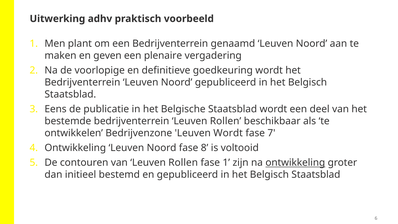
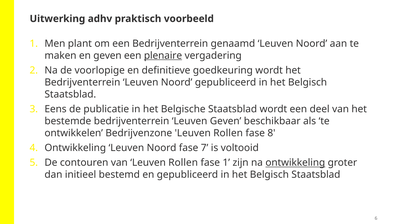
plenaire underline: none -> present
bedrijventerrein Leuven Rollen: Rollen -> Geven
Bedrijvenzone Leuven Wordt: Wordt -> Rollen
7: 7 -> 8
8: 8 -> 7
